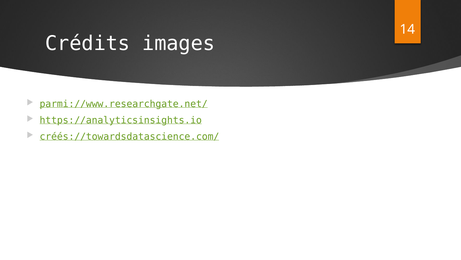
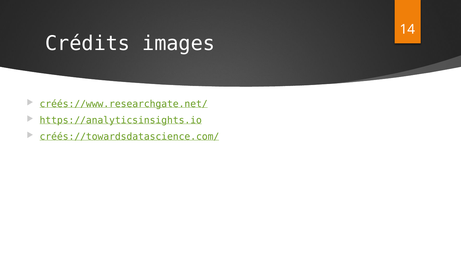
parmi://www.researchgate.net/: parmi://www.researchgate.net/ -> créés://www.researchgate.net/
